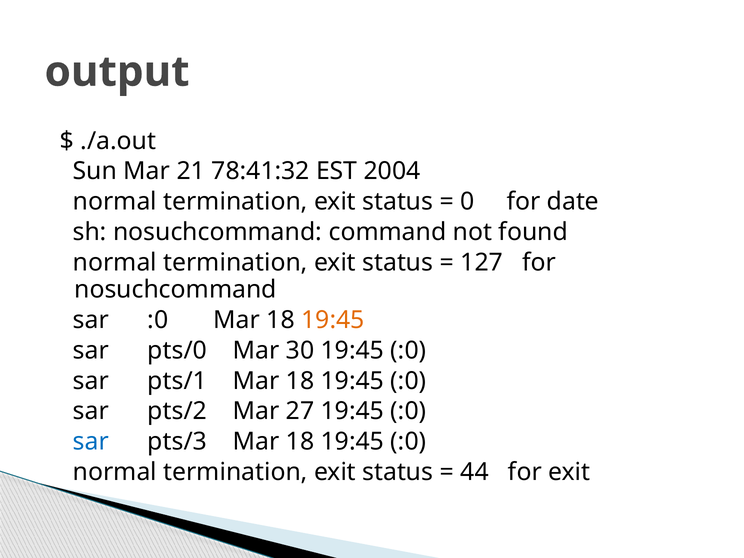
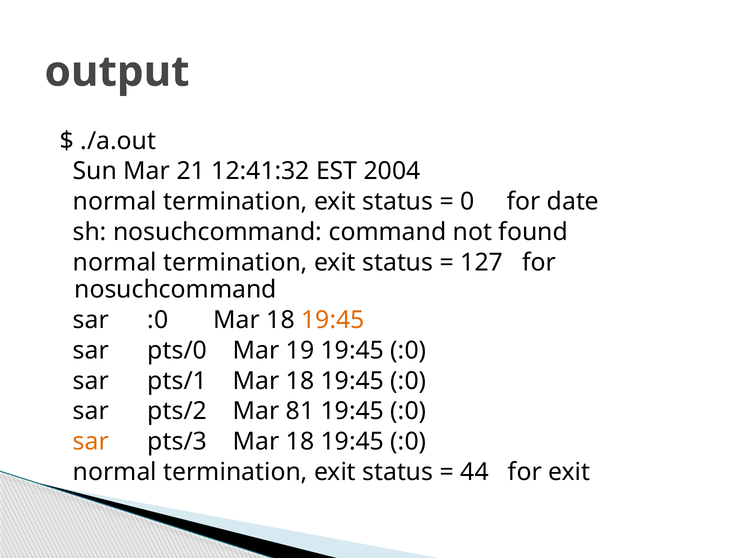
78:41:32: 78:41:32 -> 12:41:32
30: 30 -> 19
27: 27 -> 81
sar at (91, 442) colour: blue -> orange
